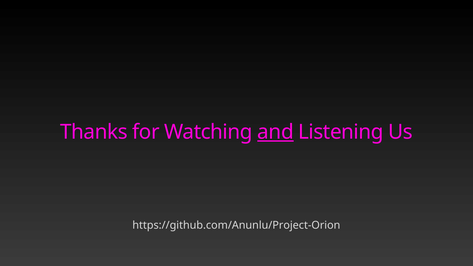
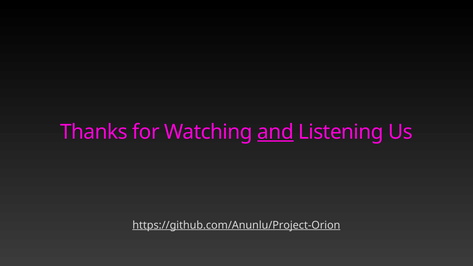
https://github.com/Anunlu/Project-Orion underline: none -> present
